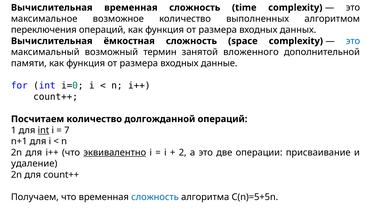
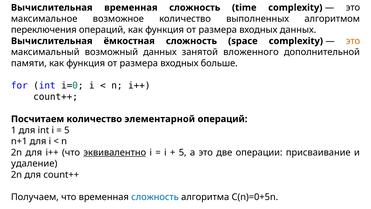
это at (353, 41) colour: blue -> orange
возможный термин: термин -> данных
данные: данные -> больше
долгожданной: долгожданной -> элементарной
int at (43, 130) underline: present -> none
7 at (67, 130): 7 -> 5
2 at (183, 152): 2 -> 5
C(n)=5+5n: C(n)=5+5n -> C(n)=0+5n
